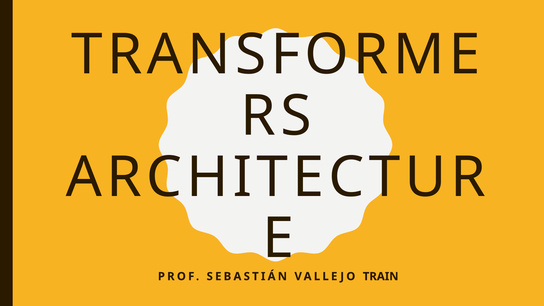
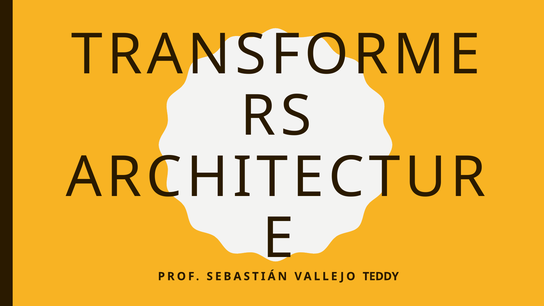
TRAIN: TRAIN -> TEDDY
